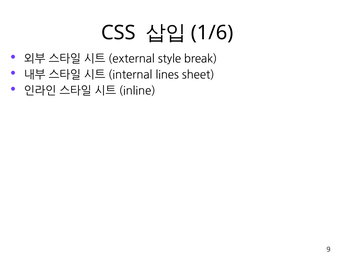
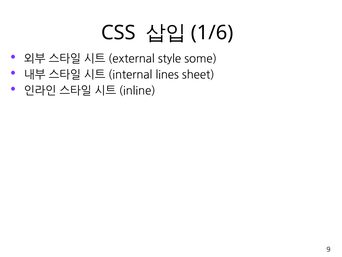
break: break -> some
